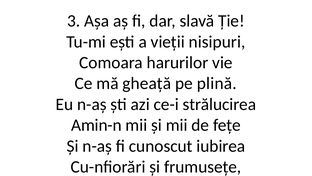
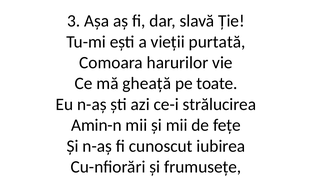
nisipuri: nisipuri -> purtată
plină: plină -> toate
